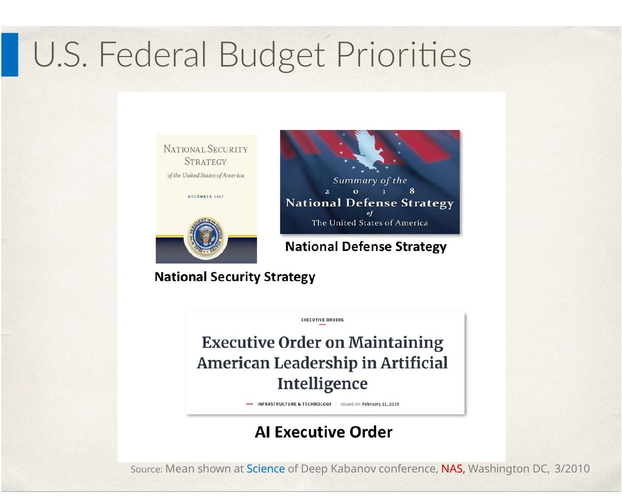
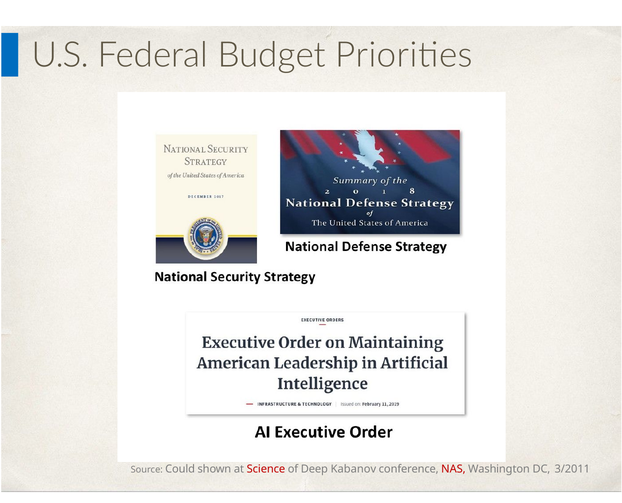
Mean: Mean -> Could
Science colour: blue -> red
3/2010: 3/2010 -> 3/2011
